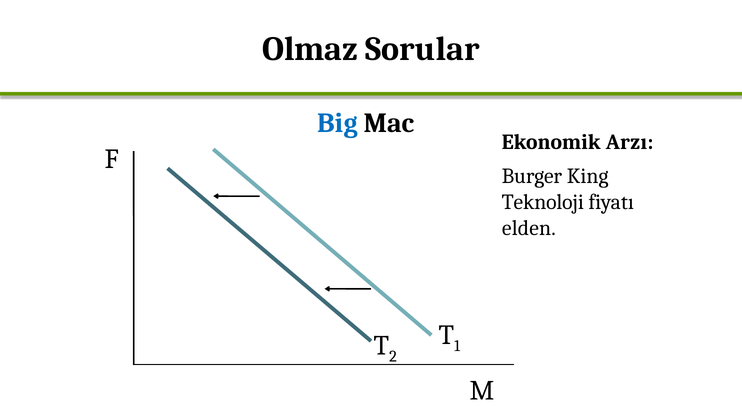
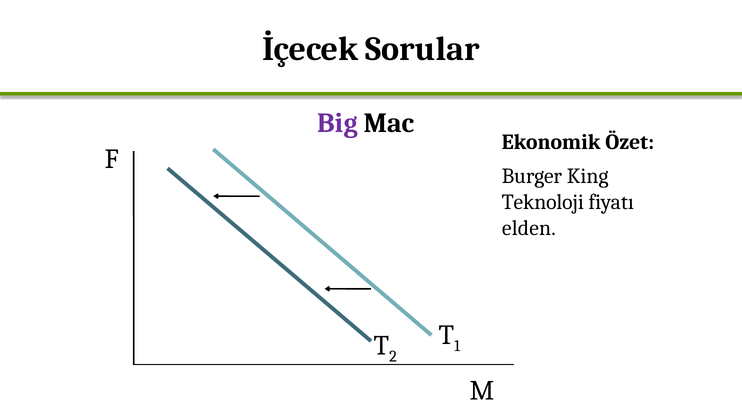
Olmaz: Olmaz -> İçecek
Big colour: blue -> purple
Arzı: Arzı -> Özet
